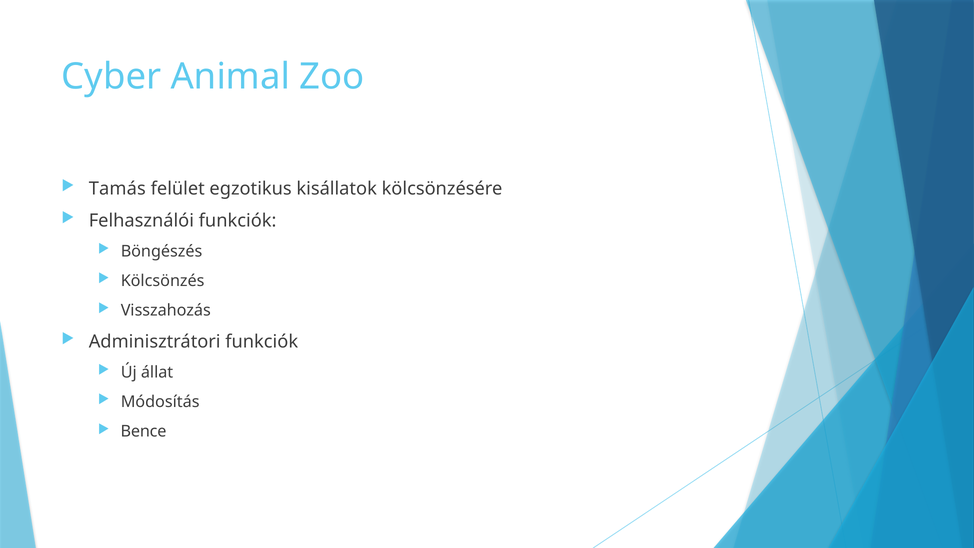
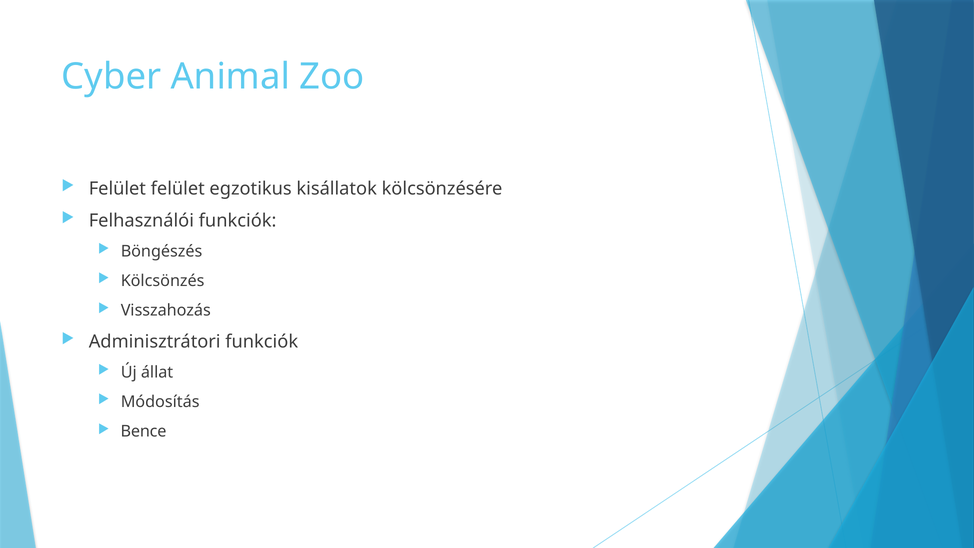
Tamás at (117, 189): Tamás -> Felület
